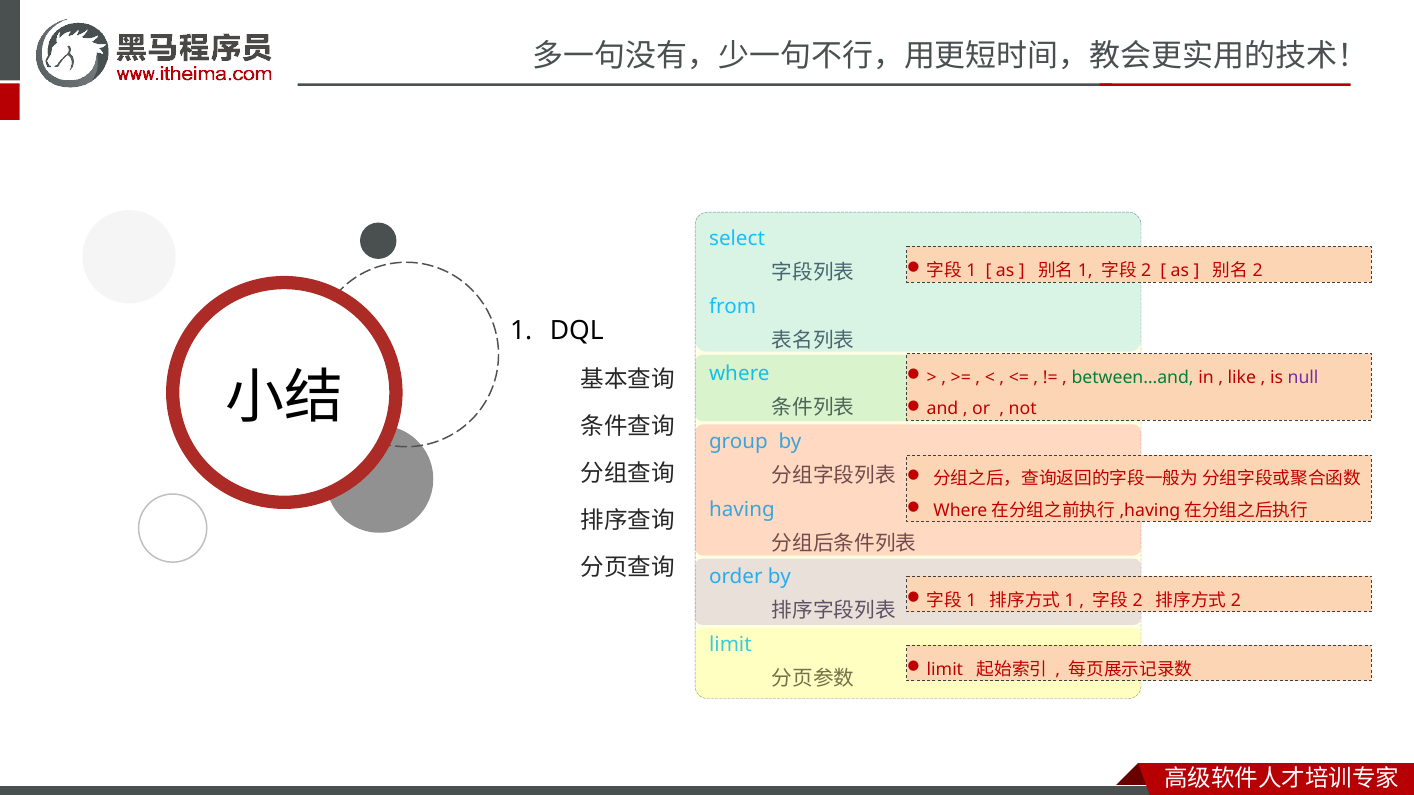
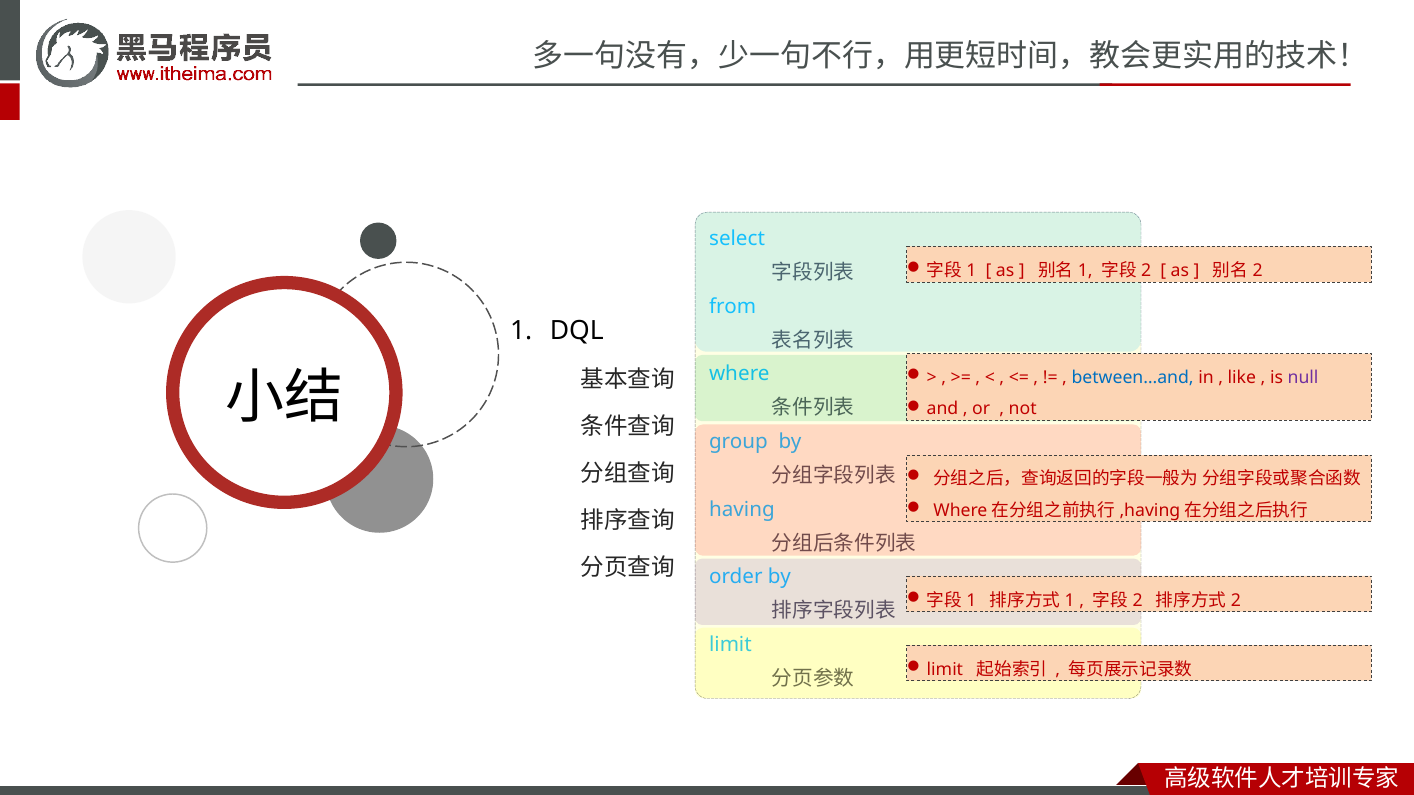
between…and colour: green -> blue
